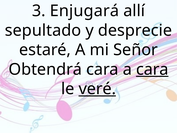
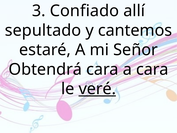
Enjugará: Enjugará -> Confiado
desprecie: desprecie -> cantemos
cara at (152, 69) underline: present -> none
